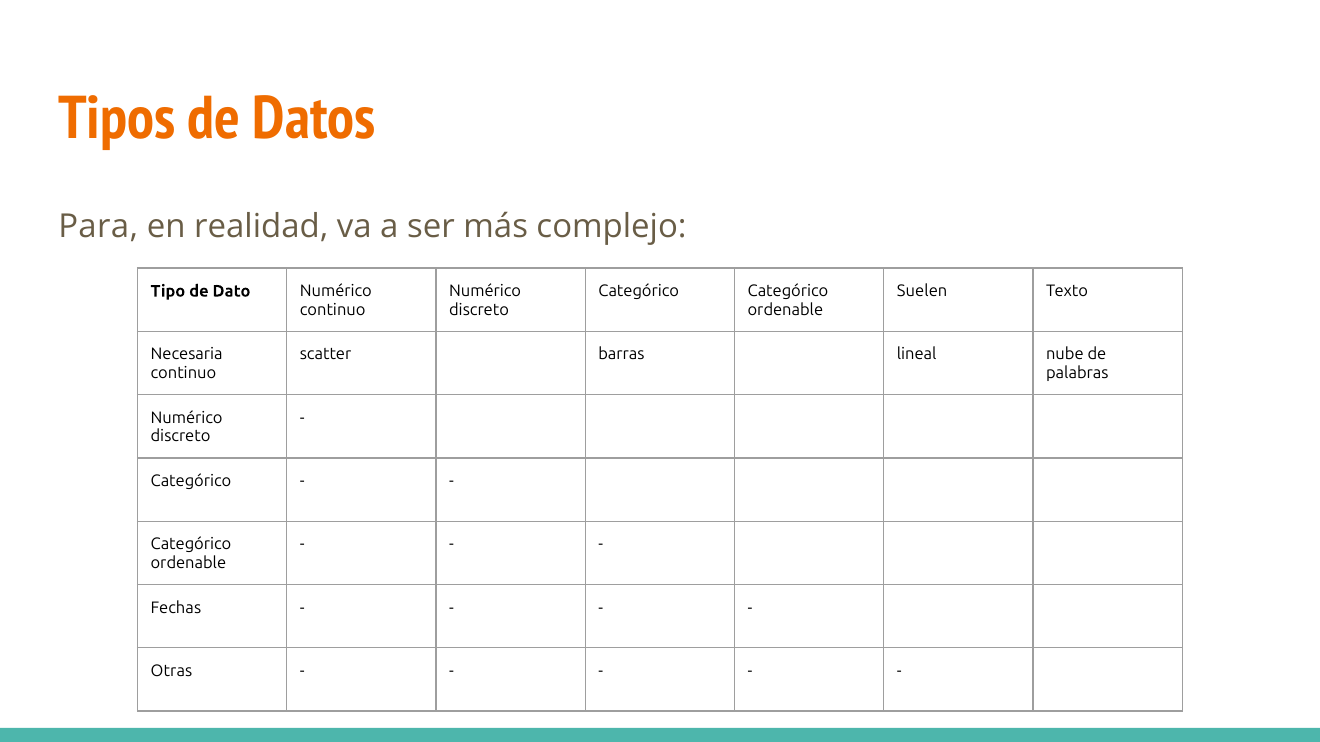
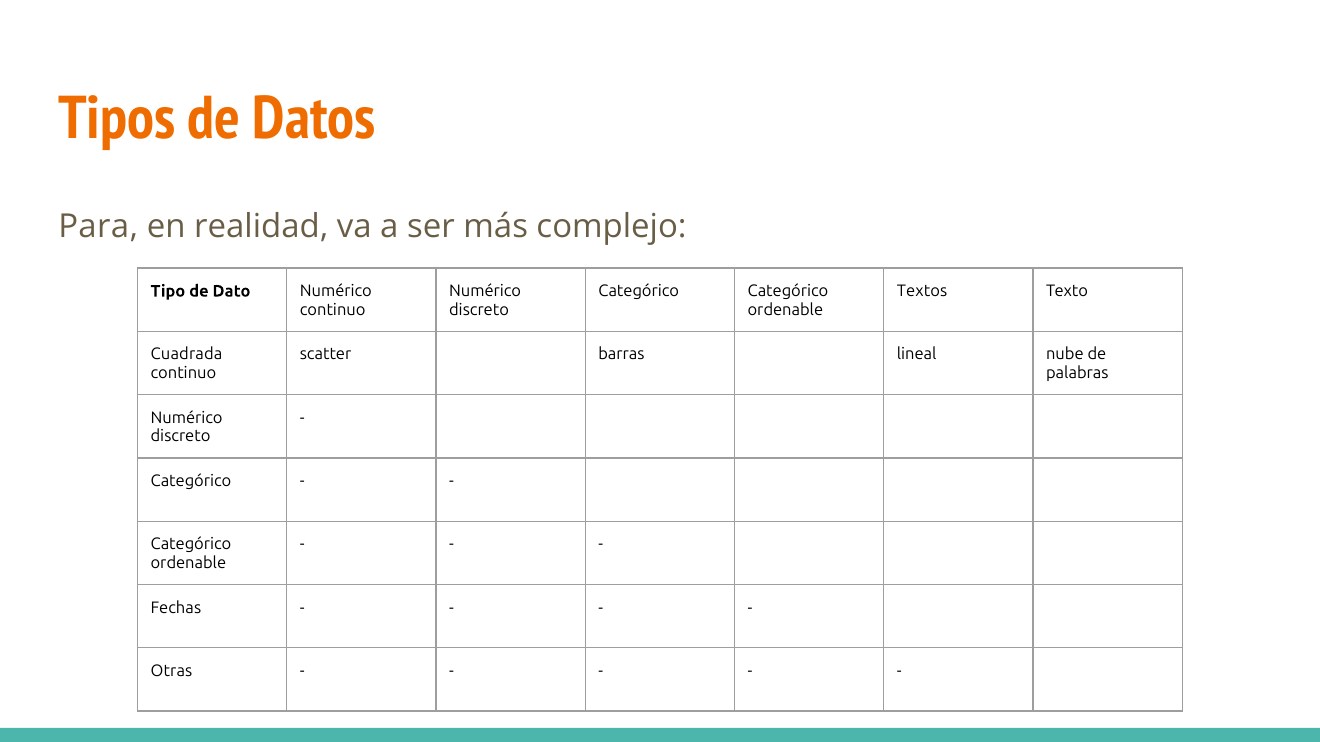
Suelen: Suelen -> Textos
Necesaria: Necesaria -> Cuadrada
